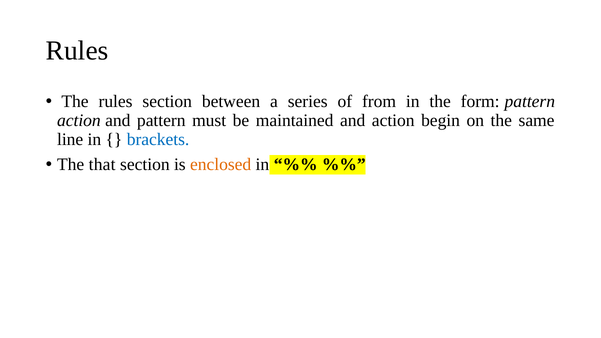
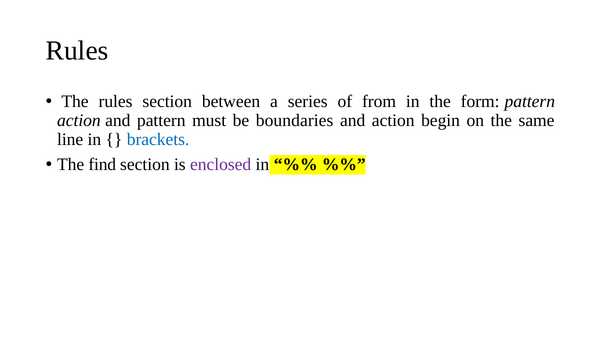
maintained: maintained -> boundaries
that: that -> find
enclosed colour: orange -> purple
